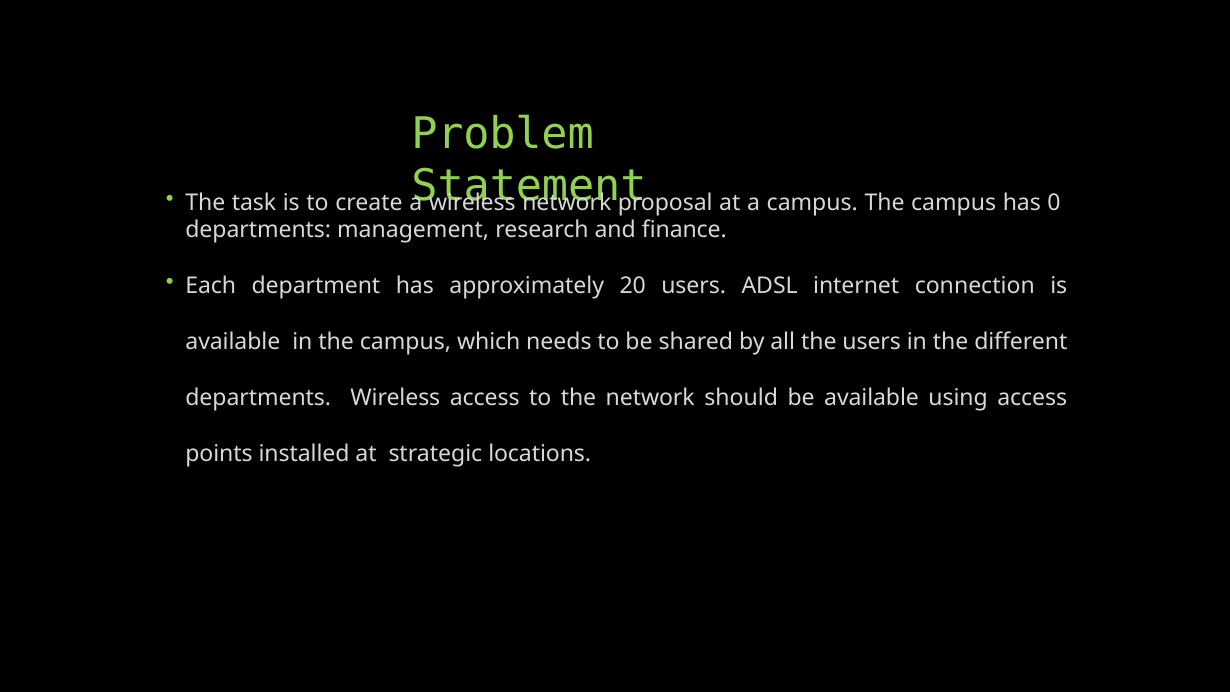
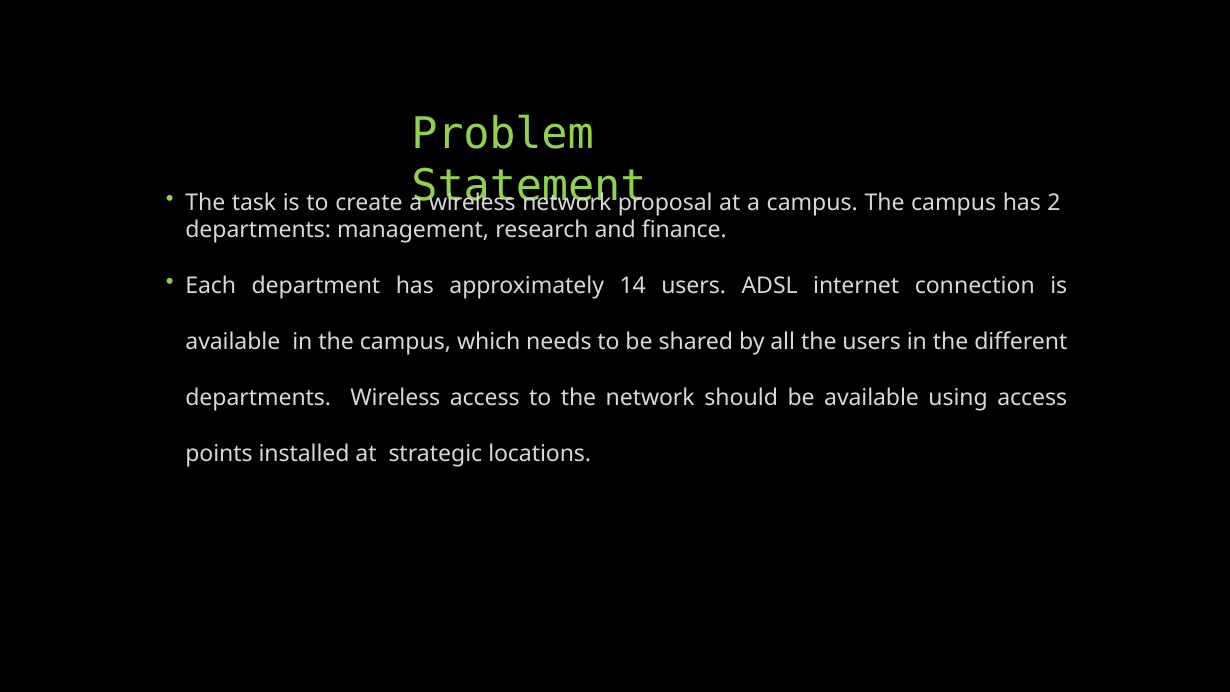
0: 0 -> 2
20: 20 -> 14
